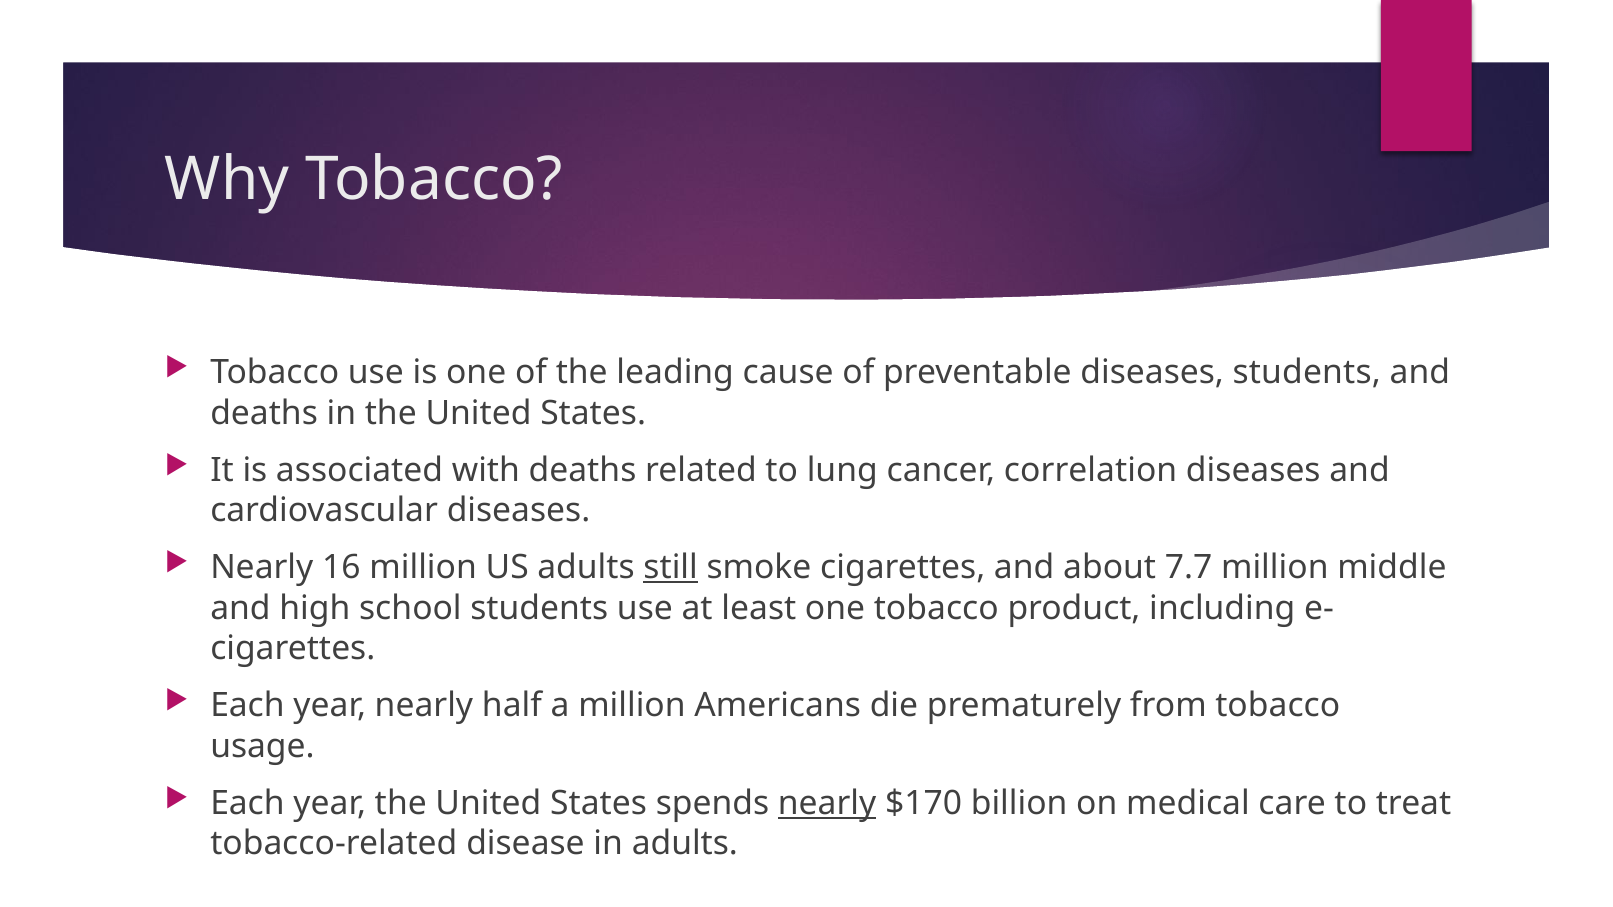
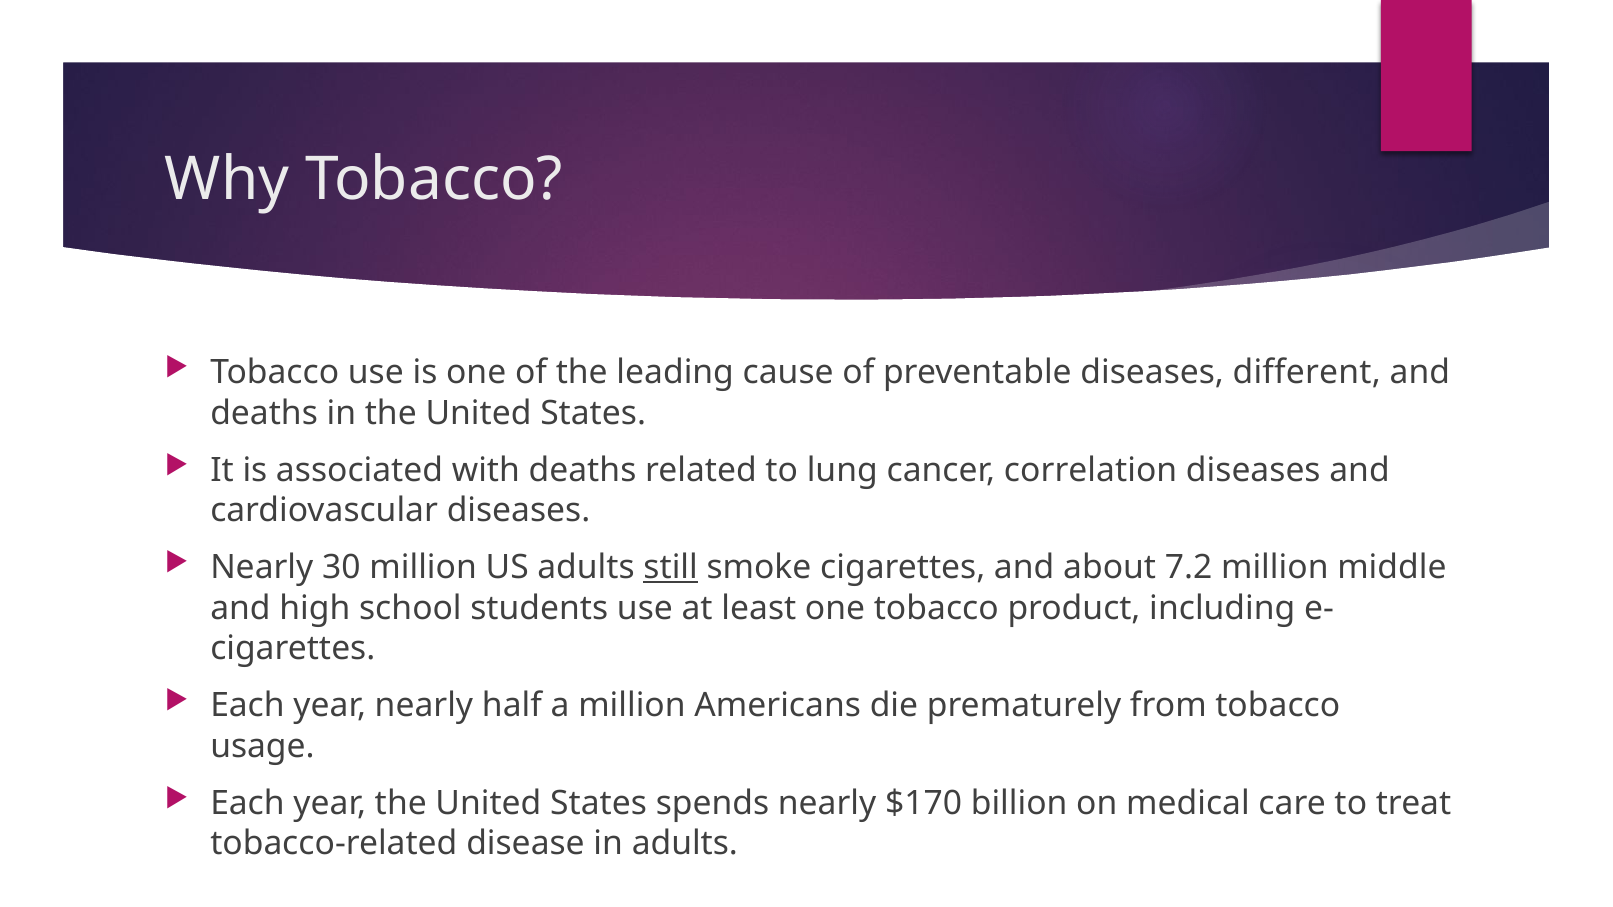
diseases students: students -> different
16: 16 -> 30
7.7: 7.7 -> 7.2
nearly at (827, 803) underline: present -> none
